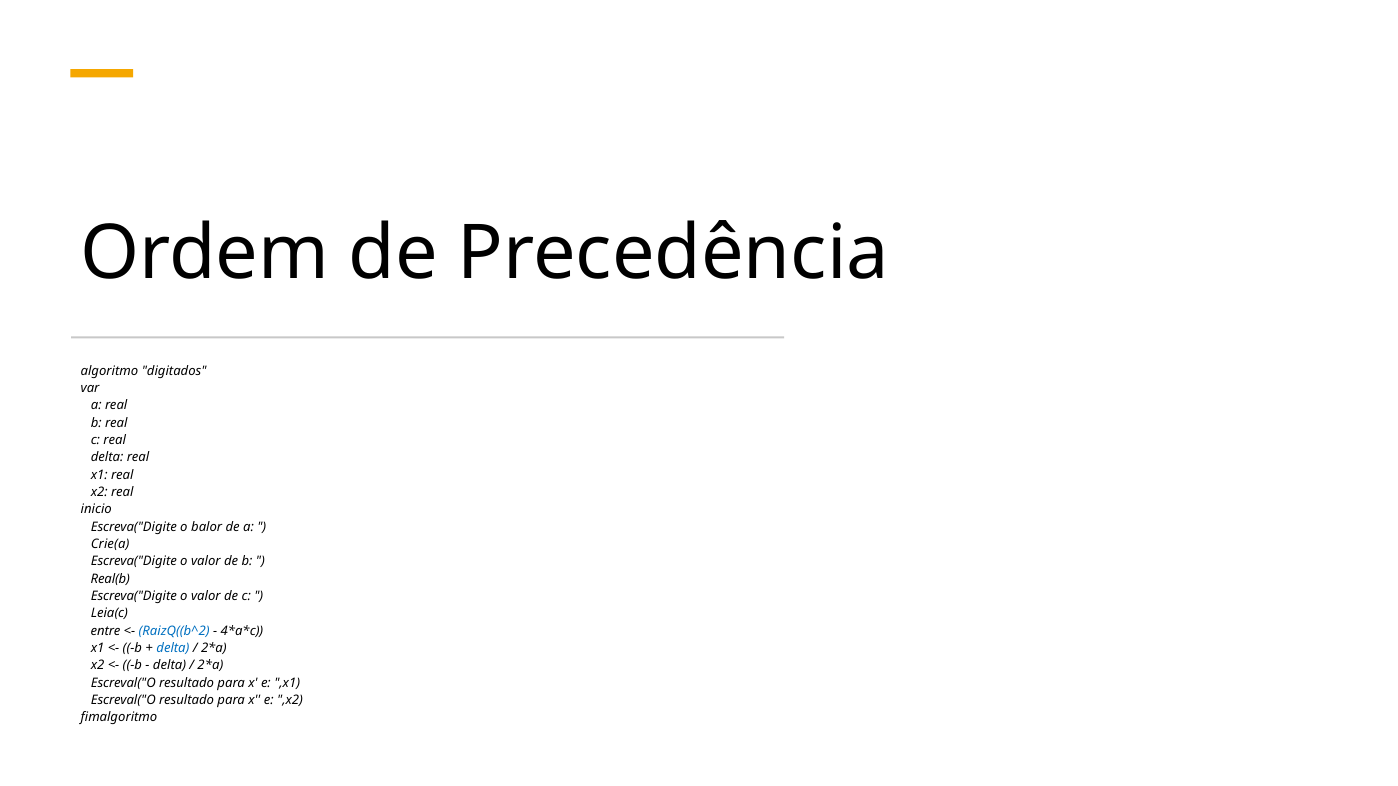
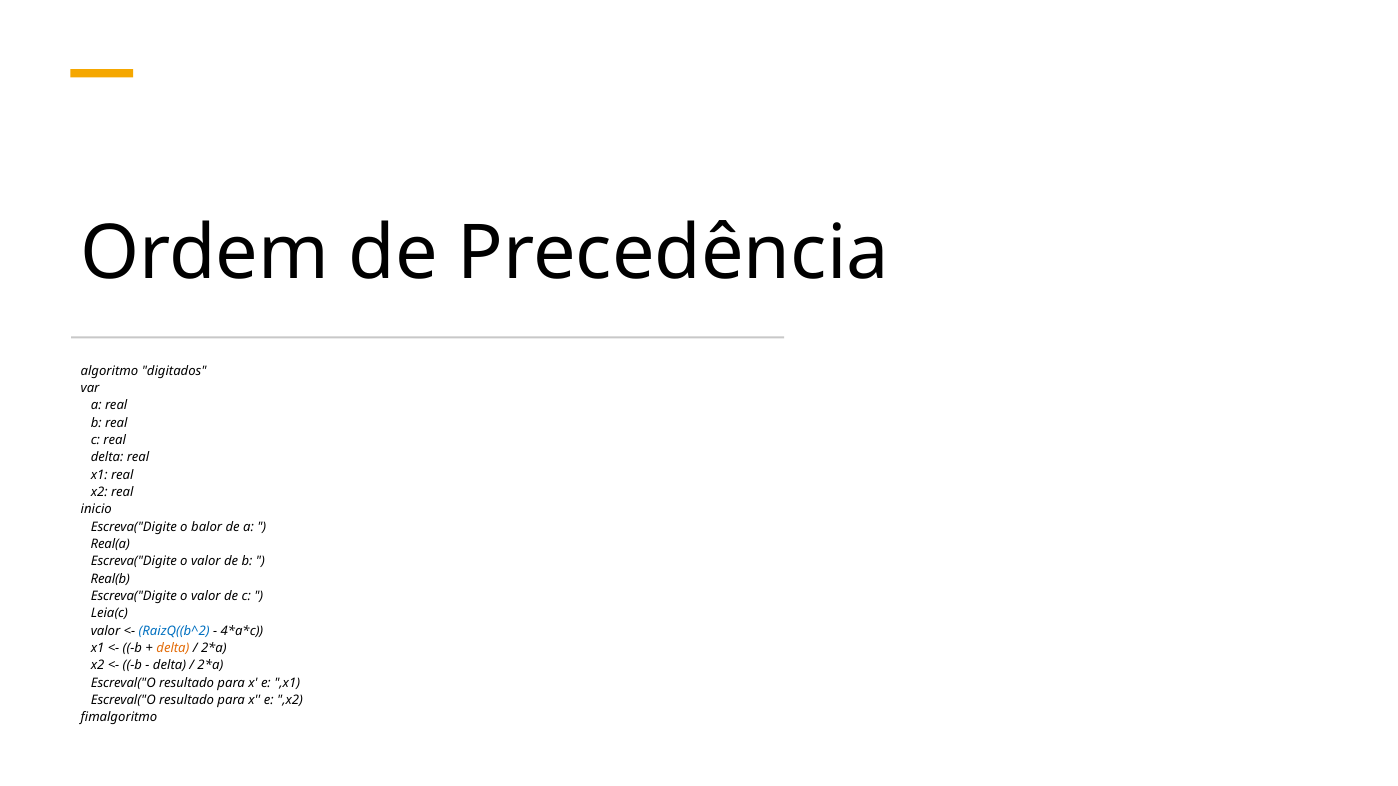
Crie(a: Crie(a -> Real(a
entre at (106, 631): entre -> valor
delta at (173, 648) colour: blue -> orange
